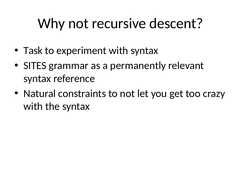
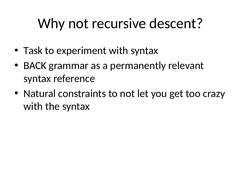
SITES: SITES -> BACK
